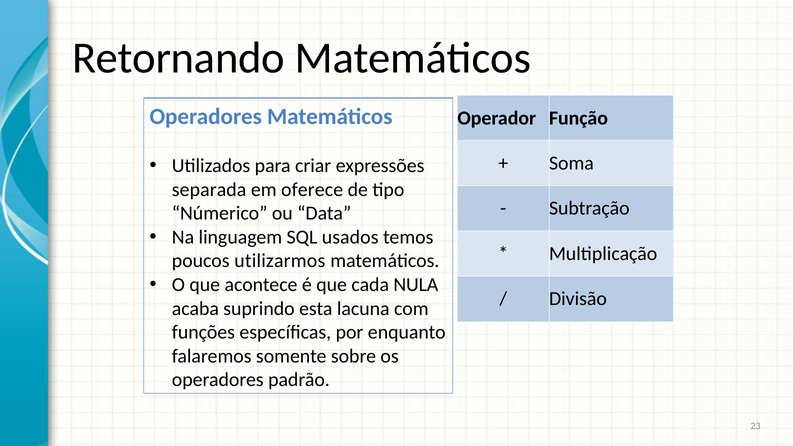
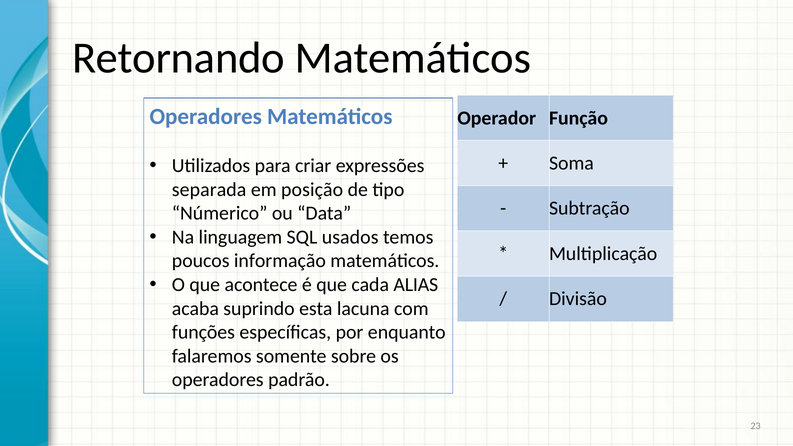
oferece: oferece -> posição
utilizarmos: utilizarmos -> informação
NULA: NULA -> ALIAS
